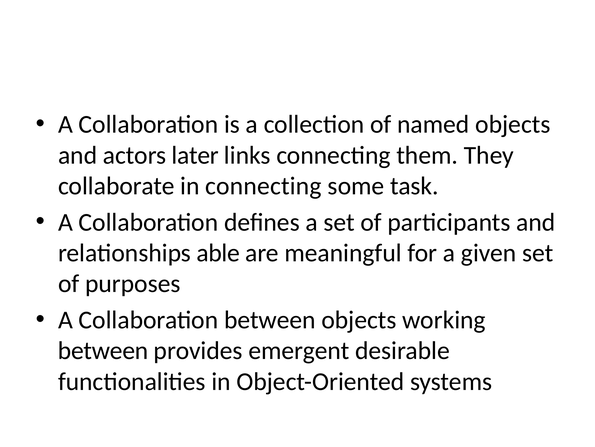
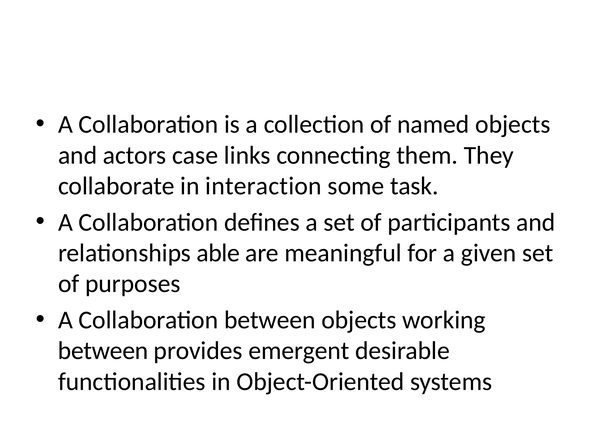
later: later -> case
in connecting: connecting -> interaction
